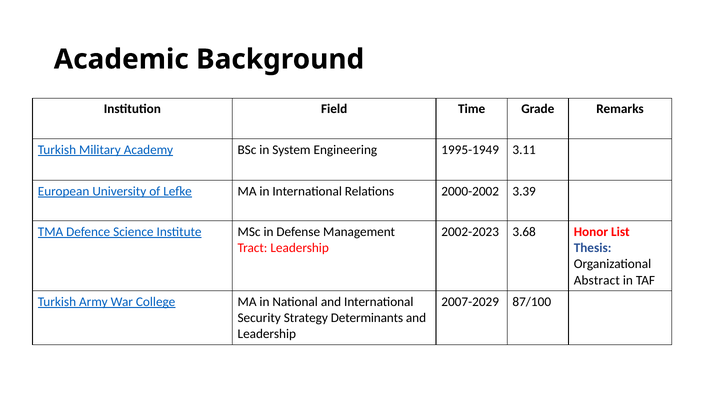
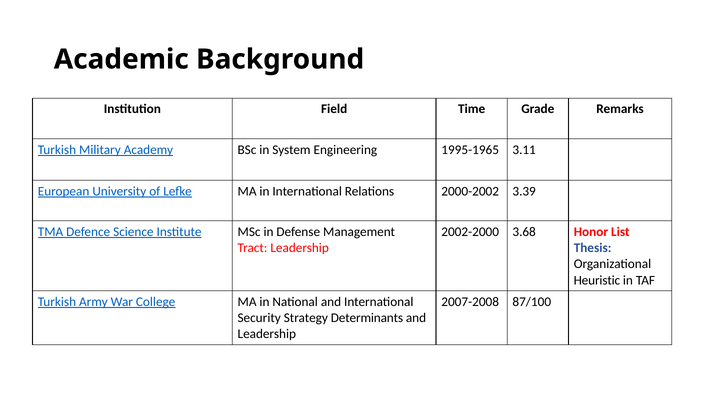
1995-1949: 1995-1949 -> 1995-1965
2002-2023: 2002-2023 -> 2002-2000
Abstract: Abstract -> Heuristic
2007-2029: 2007-2029 -> 2007-2008
